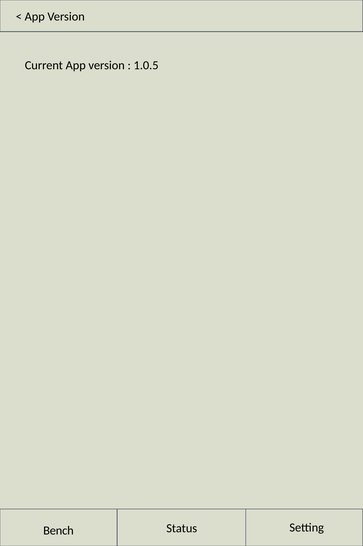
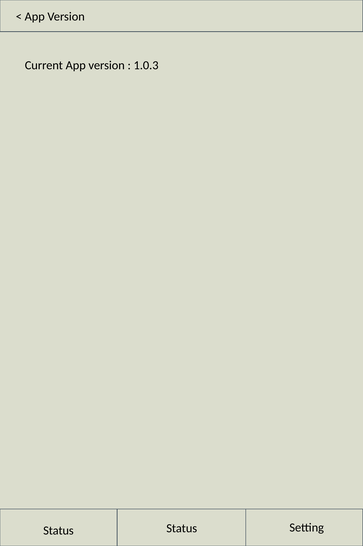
1.0.5: 1.0.5 -> 1.0.3
Bench at (58, 530): Bench -> Status
